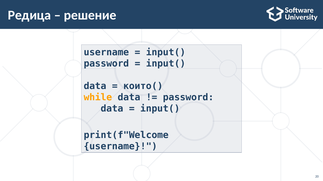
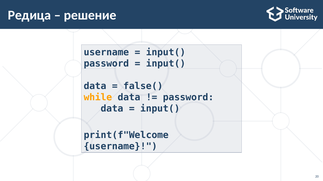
които(: които( -> false(
